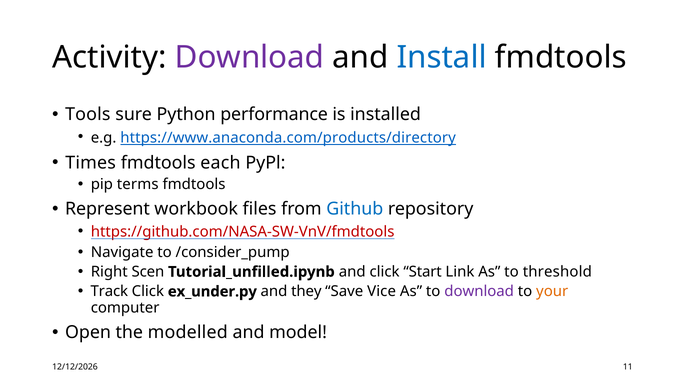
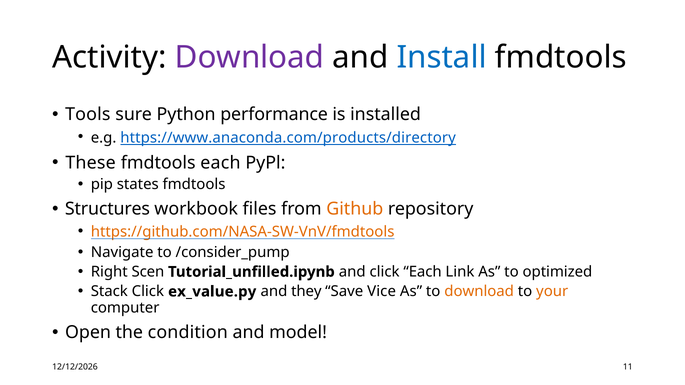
Times: Times -> These
terms: terms -> states
Represent: Represent -> Structures
Github colour: blue -> orange
https://github.com/NASA-SW-VnV/fmdtools colour: red -> orange
click Start: Start -> Each
threshold: threshold -> optimized
Track: Track -> Stack
ex_under.py: ex_under.py -> ex_value.py
download at (479, 292) colour: purple -> orange
modelled: modelled -> condition
